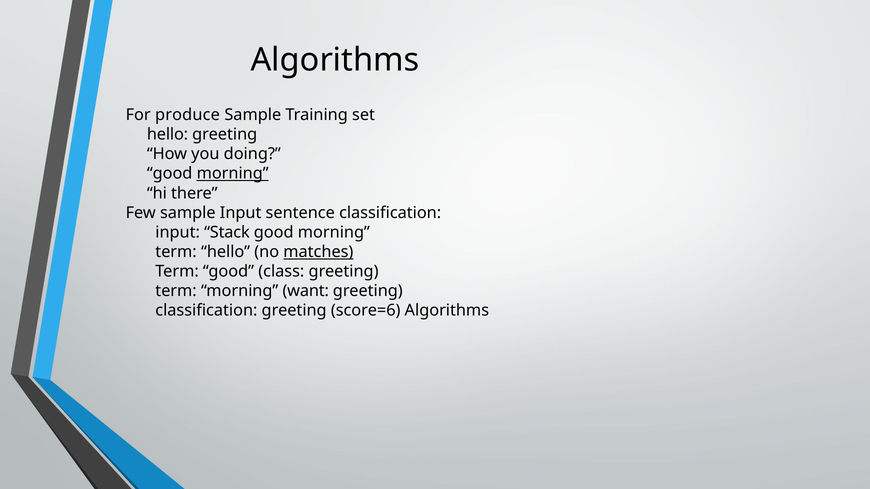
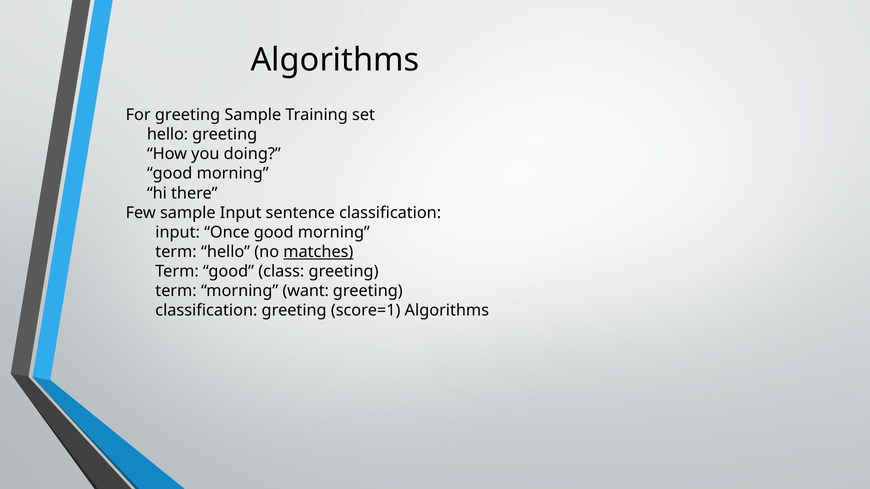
For produce: produce -> greeting
morning at (233, 174) underline: present -> none
Stack: Stack -> Once
score=6: score=6 -> score=1
